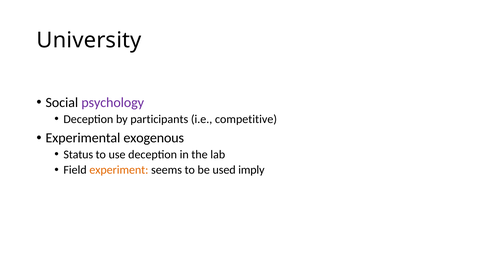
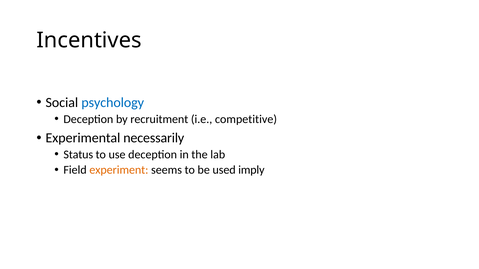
University: University -> Incentives
psychology colour: purple -> blue
participants: participants -> recruitment
exogenous: exogenous -> necessarily
